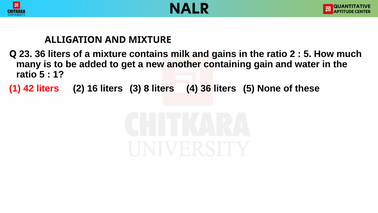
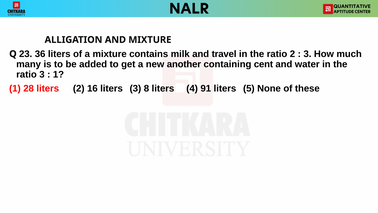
gains: gains -> travel
5 at (307, 54): 5 -> 3
gain: gain -> cent
ratio 5: 5 -> 3
42: 42 -> 28
4 36: 36 -> 91
